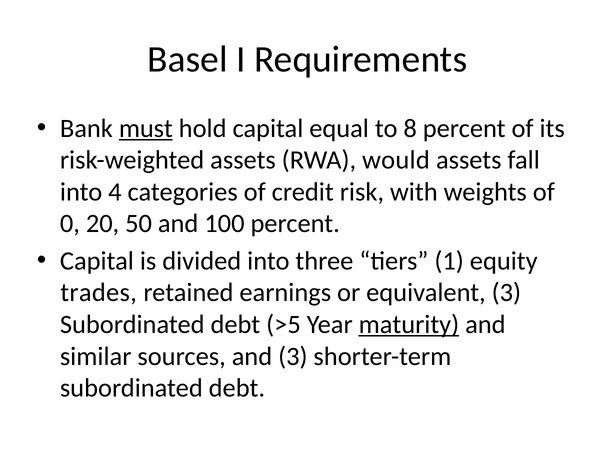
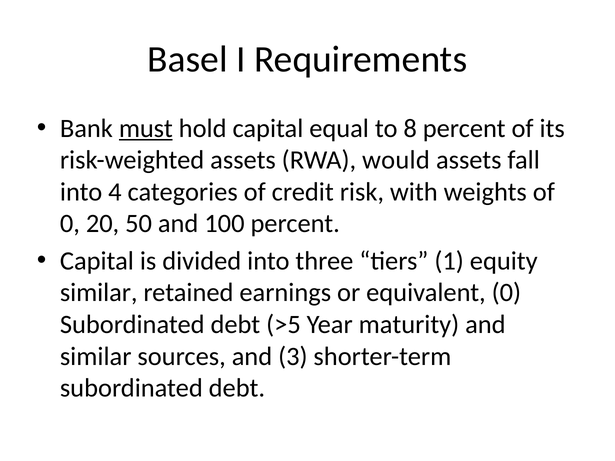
trades at (99, 293): trades -> similar
equivalent 3: 3 -> 0
maturity underline: present -> none
